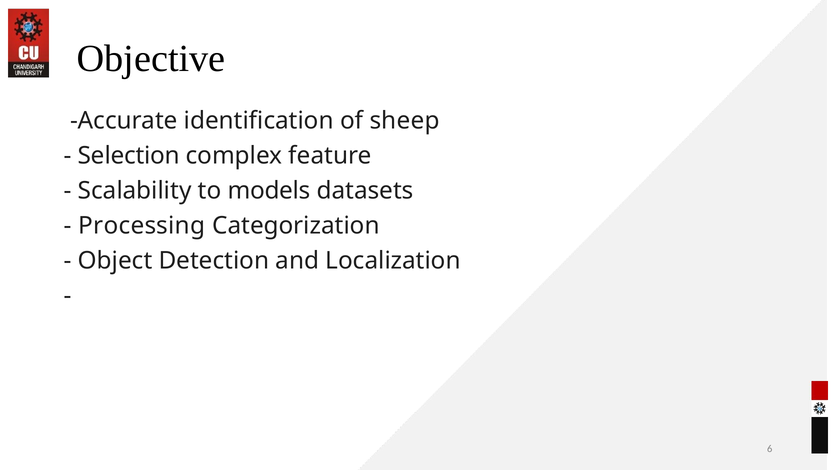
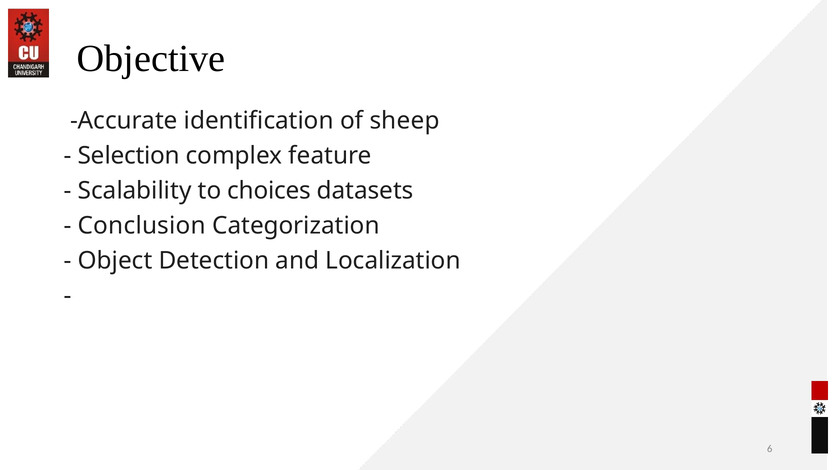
models: models -> choices
Processing: Processing -> Conclusion
